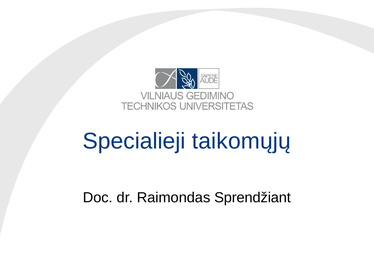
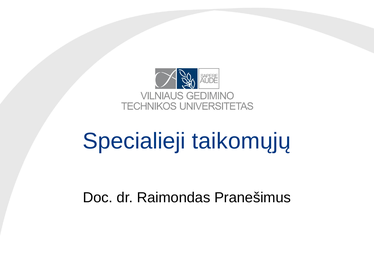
Sprendžiant: Sprendžiant -> Pranešimus
